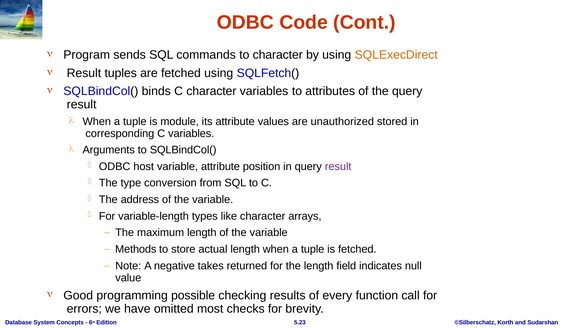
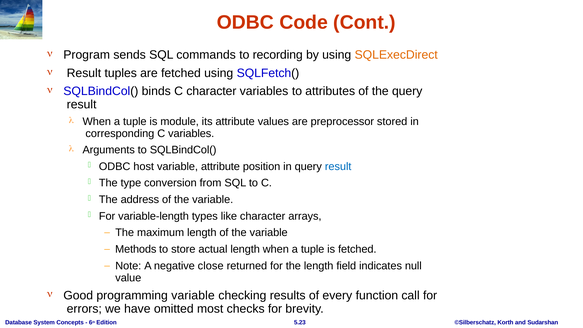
to character: character -> recording
unauthorized: unauthorized -> preprocessor
result at (338, 166) colour: purple -> blue
takes: takes -> close
programming possible: possible -> variable
